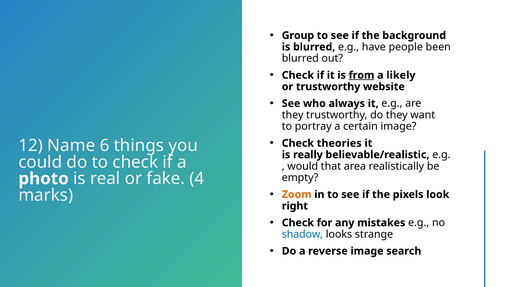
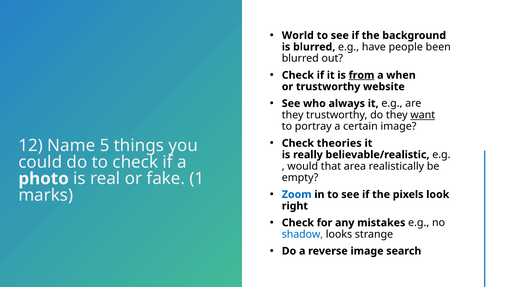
Group: Group -> World
likely: likely -> when
want underline: none -> present
6: 6 -> 5
4: 4 -> 1
Zoom colour: orange -> blue
